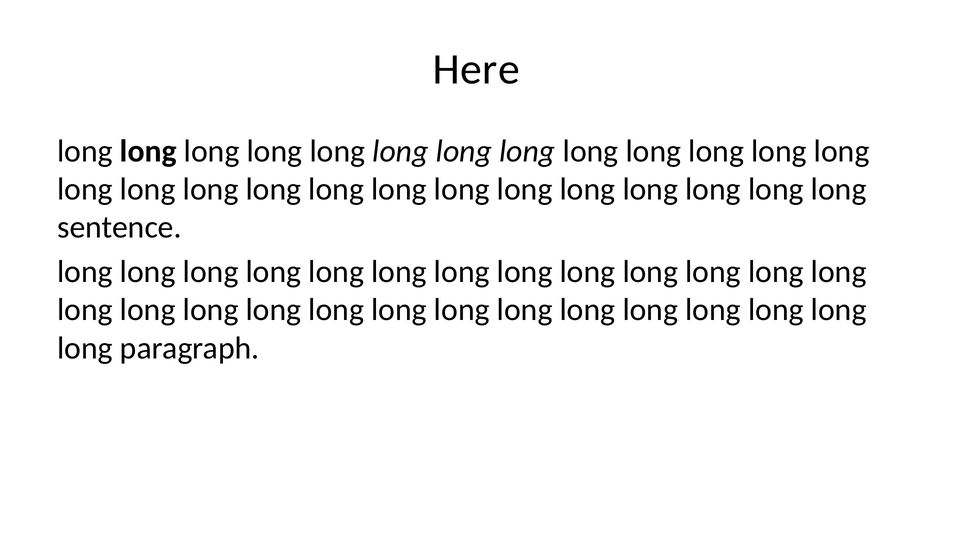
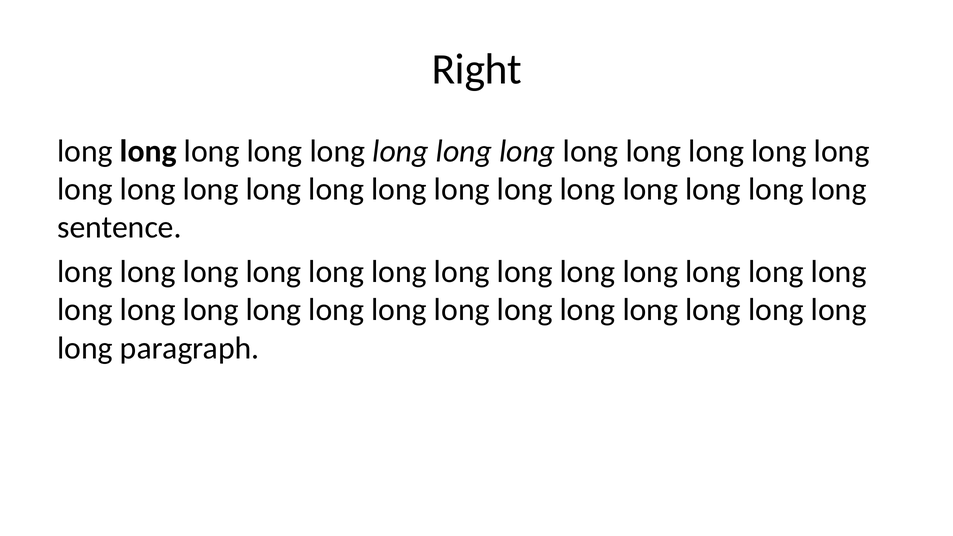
Here: Here -> Right
